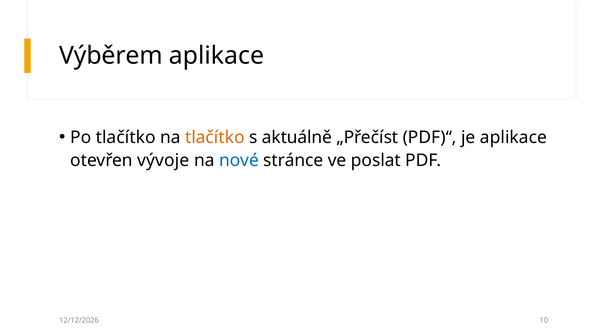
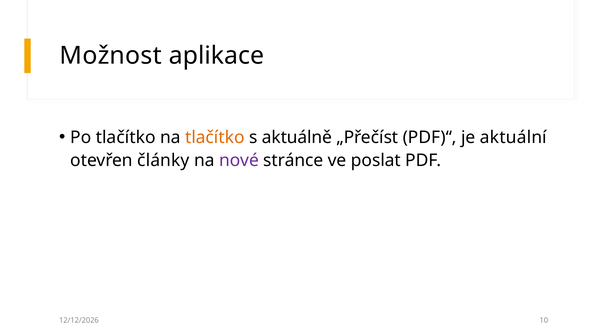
Výběrem: Výběrem -> Možnost
je aplikace: aplikace -> aktuální
vývoje: vývoje -> články
nové colour: blue -> purple
